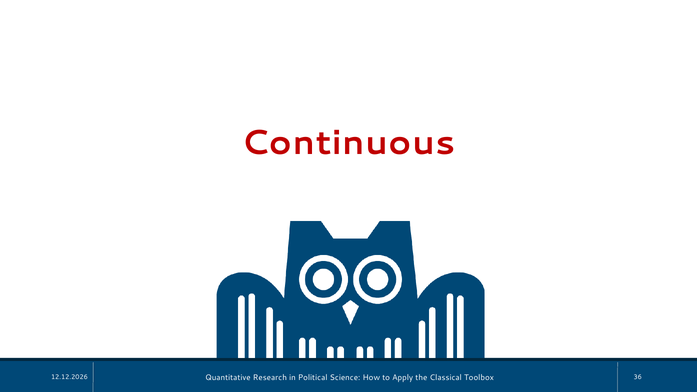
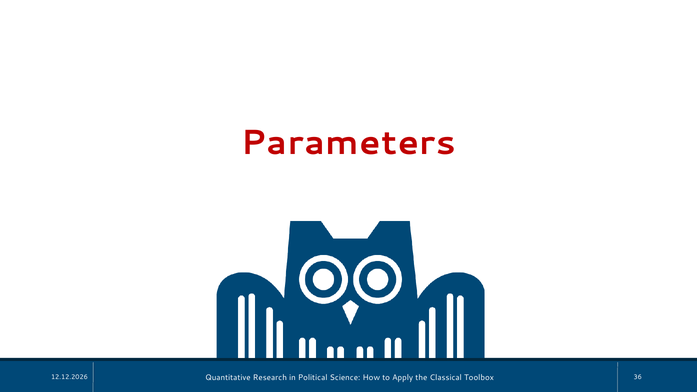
Continuous: Continuous -> Parameters
